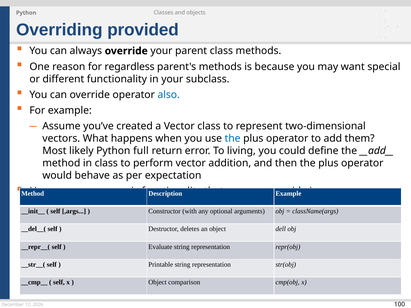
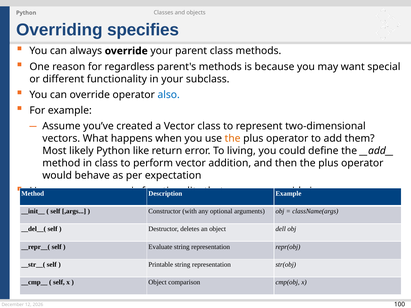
provided: provided -> specifies
the at (233, 139) colour: blue -> orange
full: full -> like
